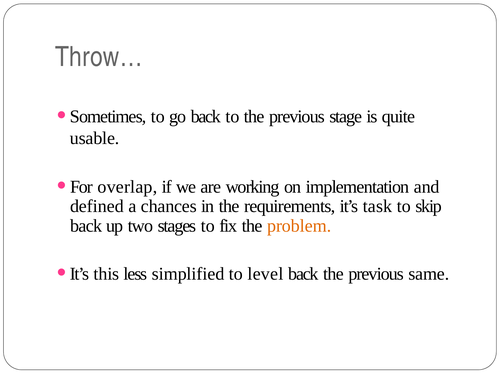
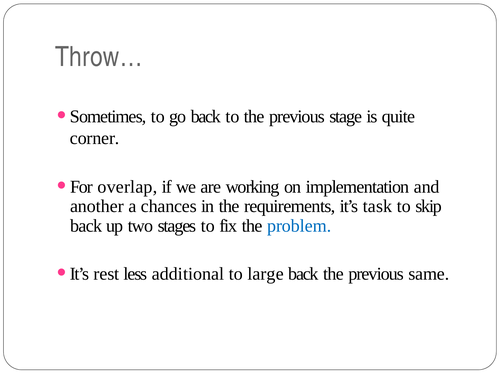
usable: usable -> corner
defined: defined -> another
problem colour: orange -> blue
this: this -> rest
simplified: simplified -> additional
level: level -> large
